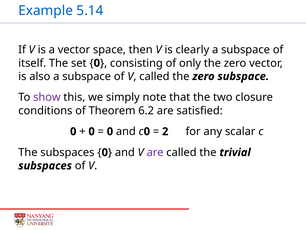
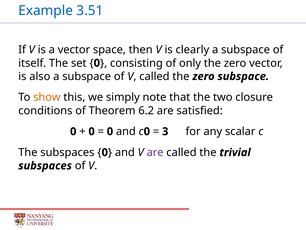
5.14: 5.14 -> 3.51
show colour: purple -> orange
2: 2 -> 3
